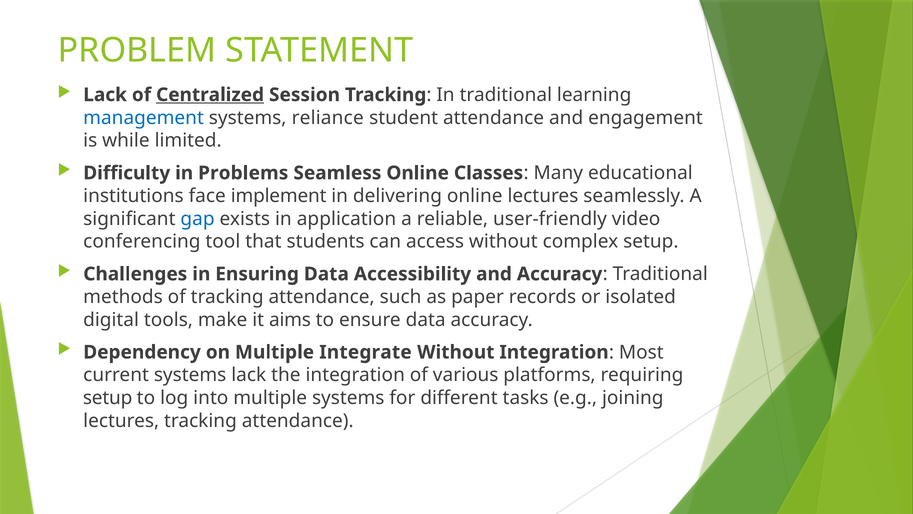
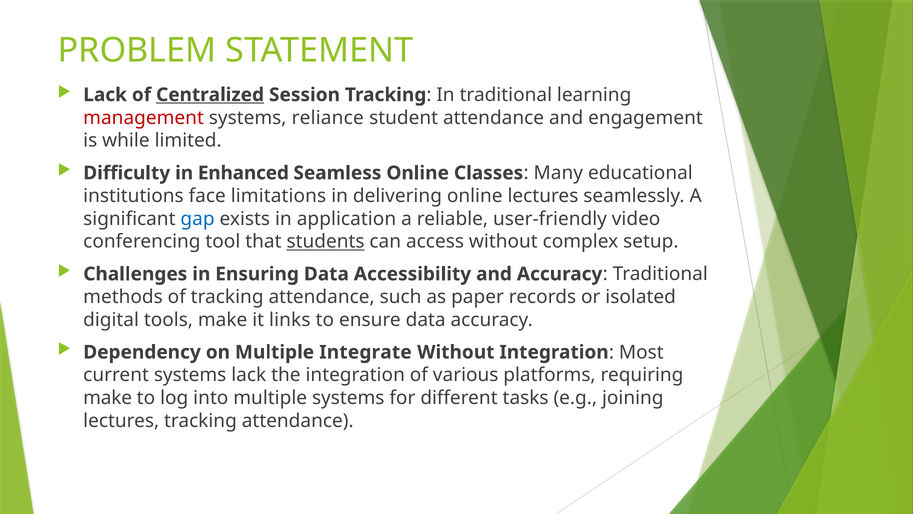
management colour: blue -> red
Problems: Problems -> Enhanced
implement: implement -> limitations
students underline: none -> present
aims: aims -> links
setup at (108, 398): setup -> make
